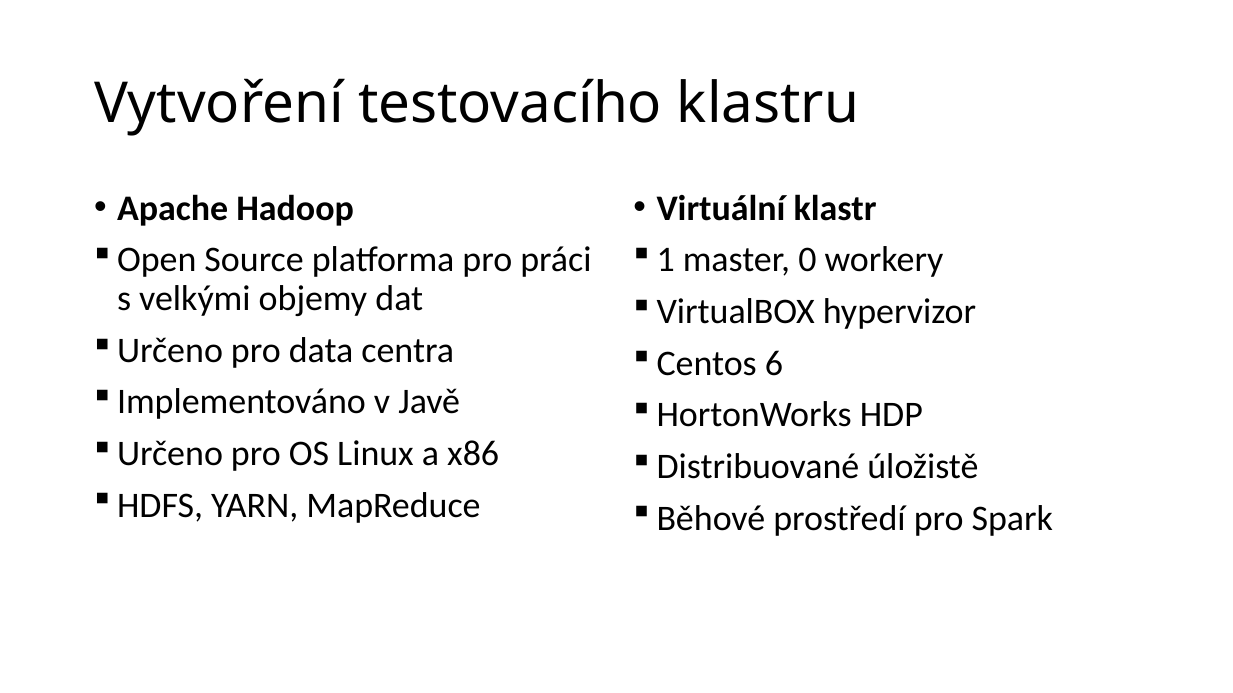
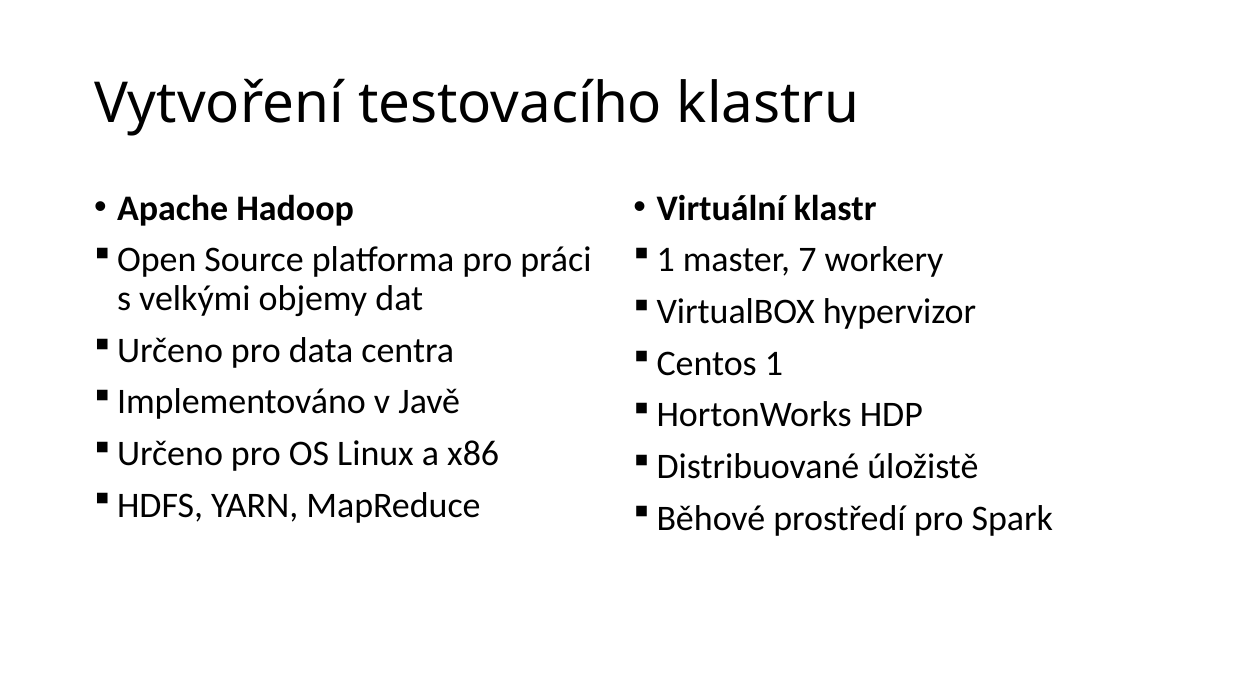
0: 0 -> 7
Centos 6: 6 -> 1
